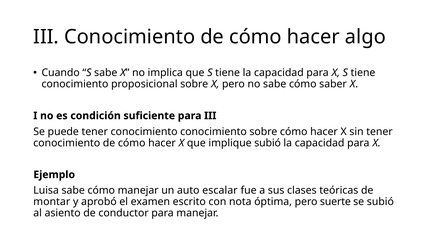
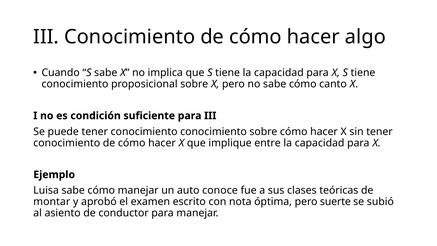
saber: saber -> canto
implique subió: subió -> entre
escalar: escalar -> conoce
